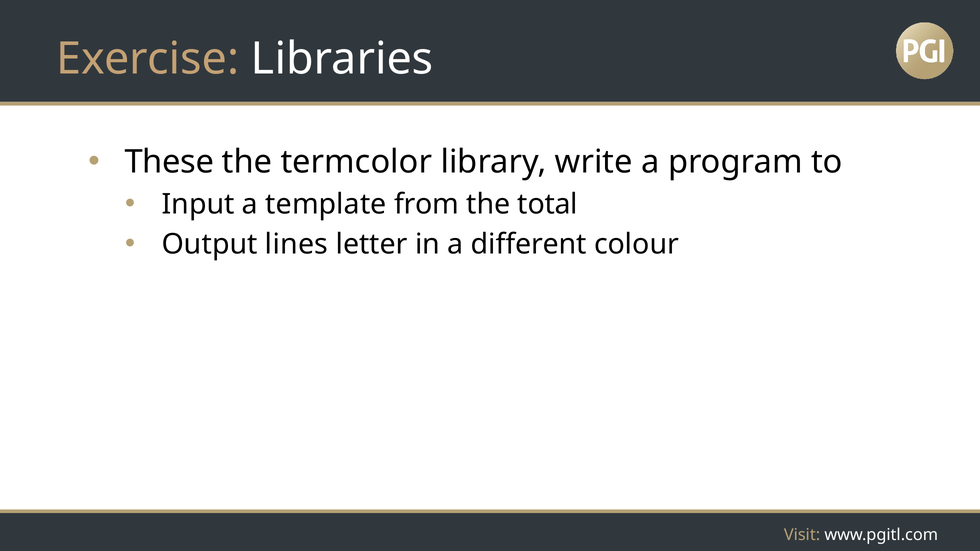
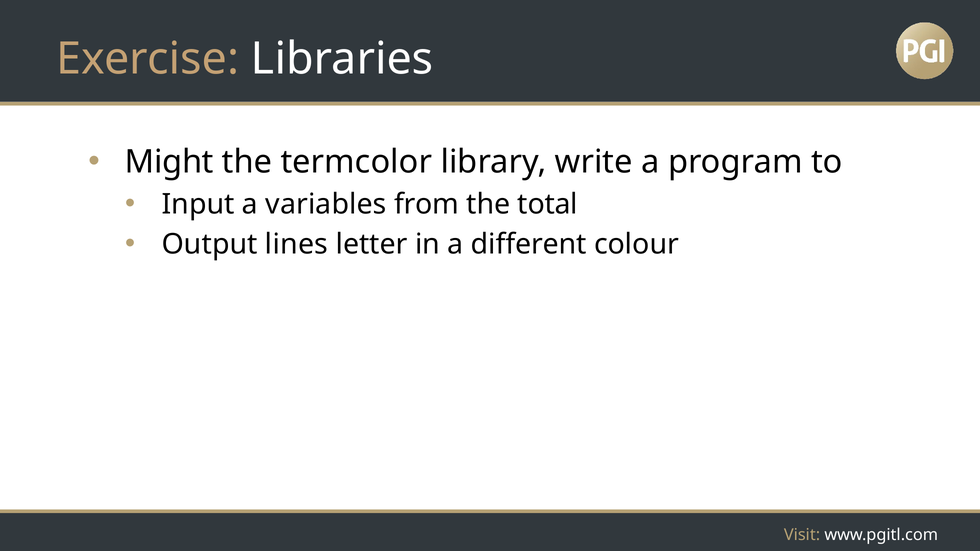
These: These -> Might
template: template -> variables
